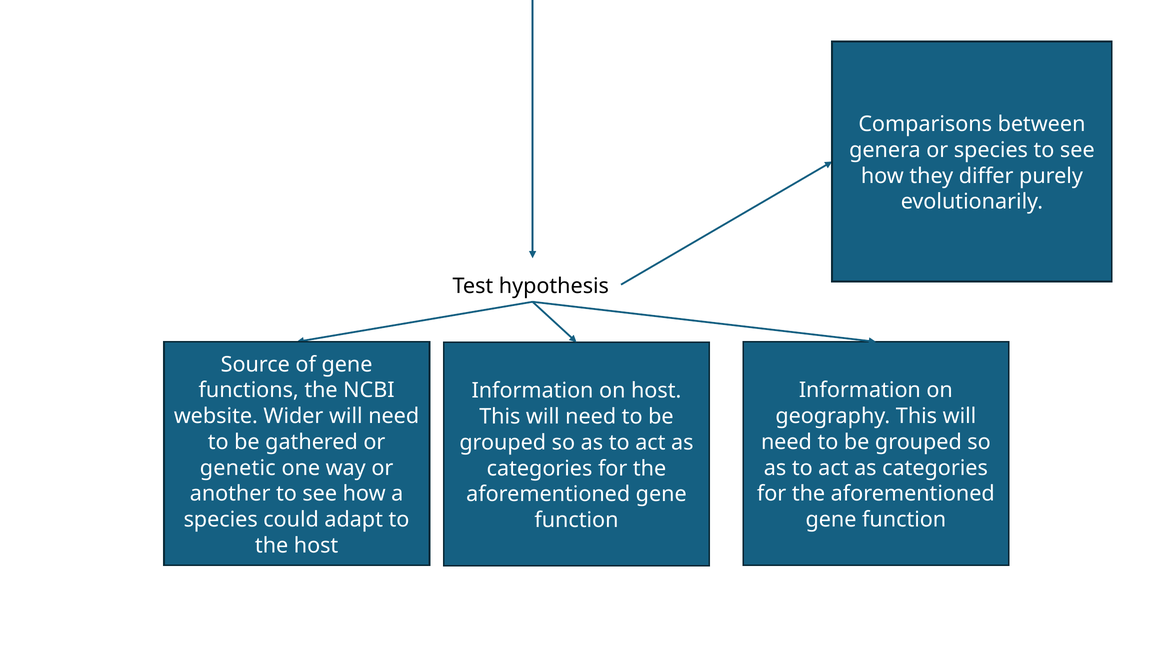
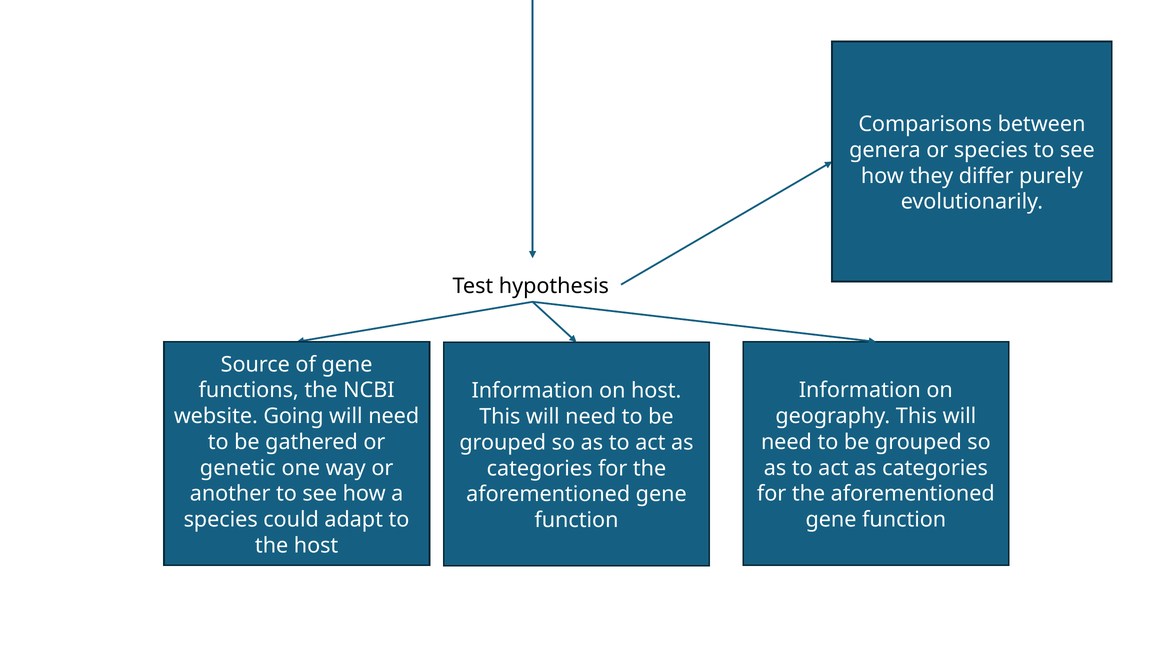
Wider: Wider -> Going
